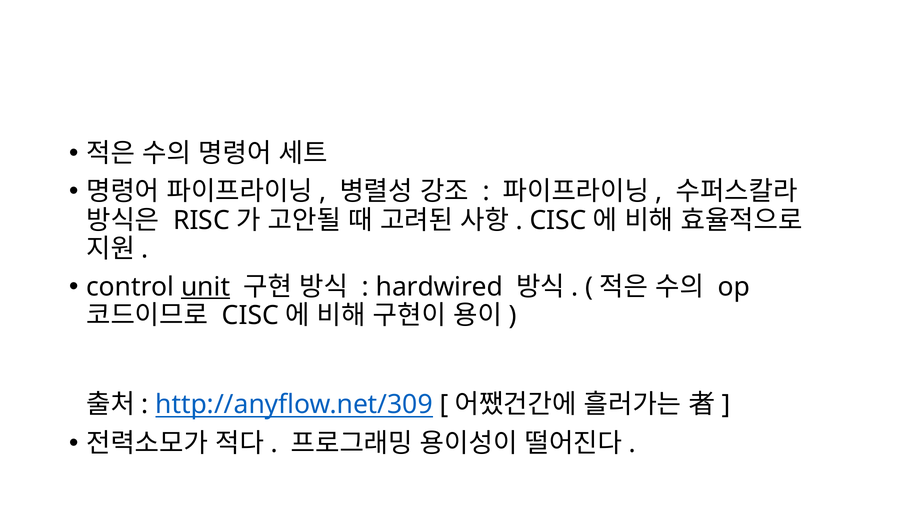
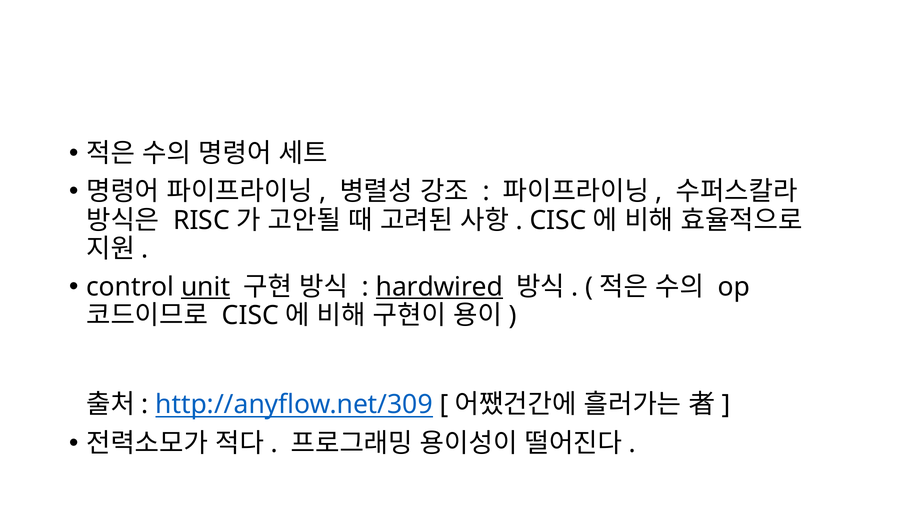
hardwired underline: none -> present
